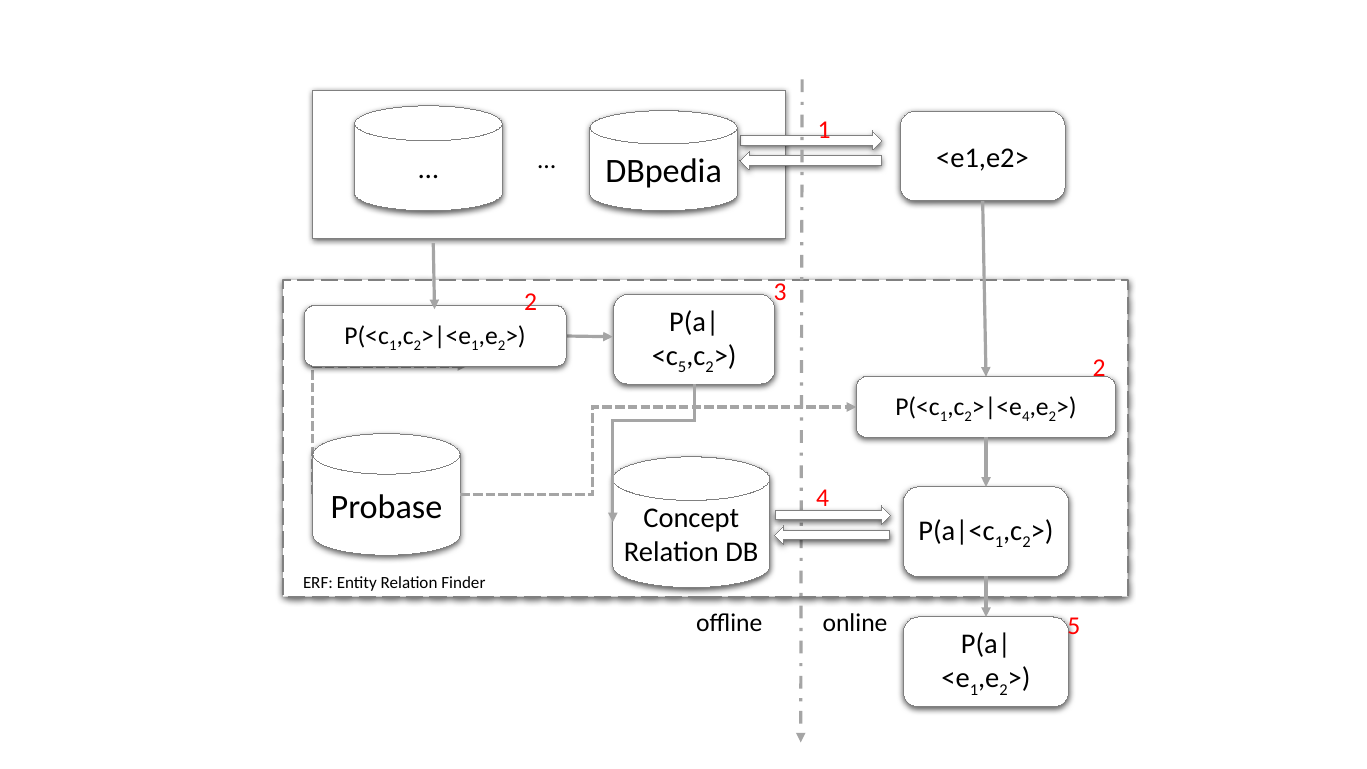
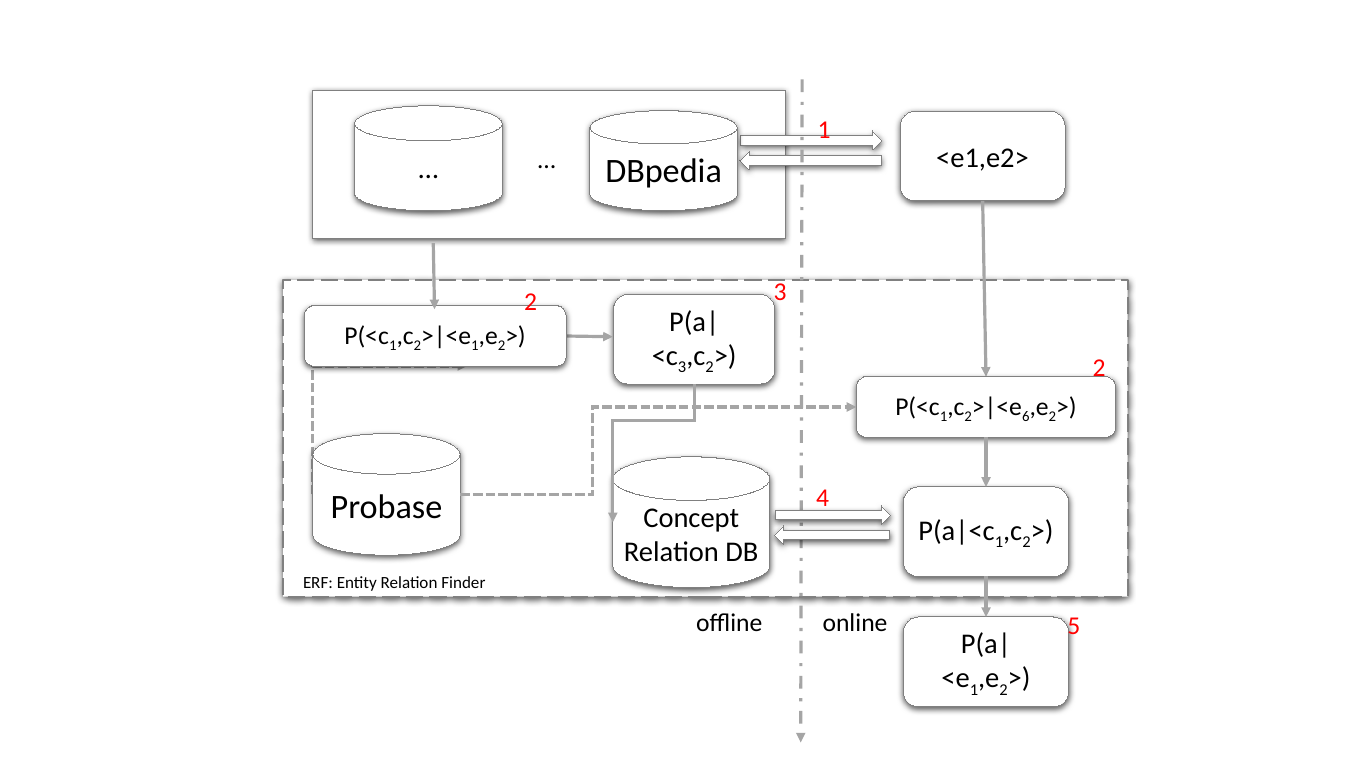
5 at (682, 367): 5 -> 3
4 at (1026, 417): 4 -> 6
